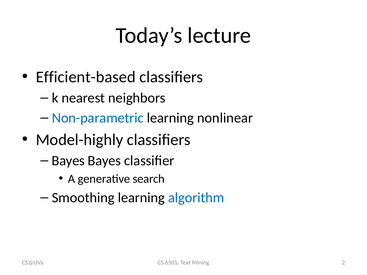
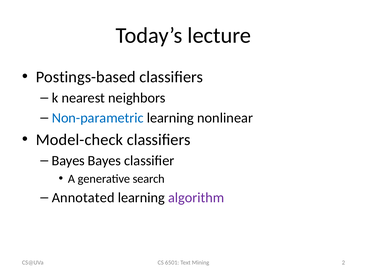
Efficient-based: Efficient-based -> Postings-based
Model-highly: Model-highly -> Model-check
Smoothing: Smoothing -> Annotated
algorithm colour: blue -> purple
